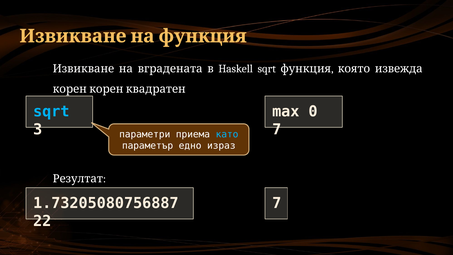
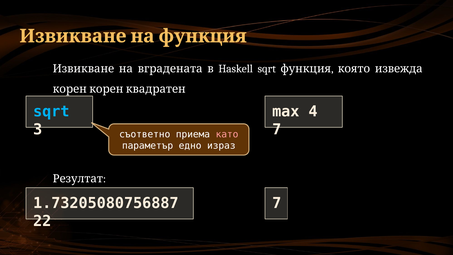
0: 0 -> 4
параметри: параметри -> съответно
като colour: light blue -> pink
